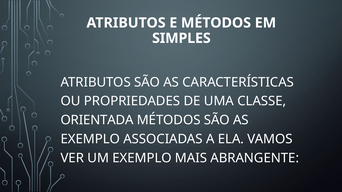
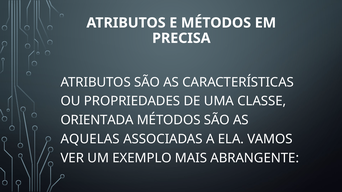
SIMPLES: SIMPLES -> PRECISA
EXEMPLO at (90, 139): EXEMPLO -> AQUELAS
